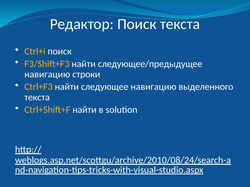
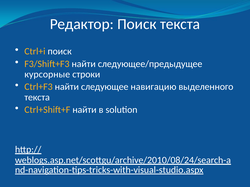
навигацию at (47, 75): навигацию -> курсорные
